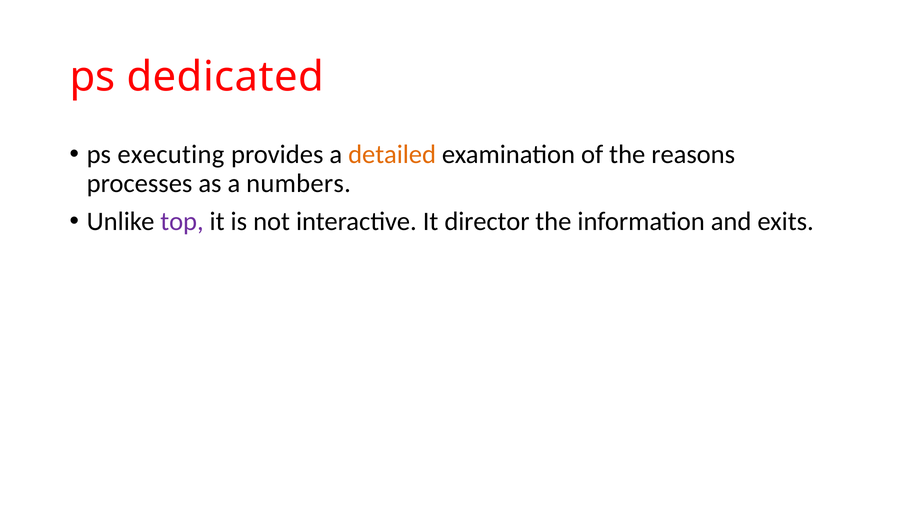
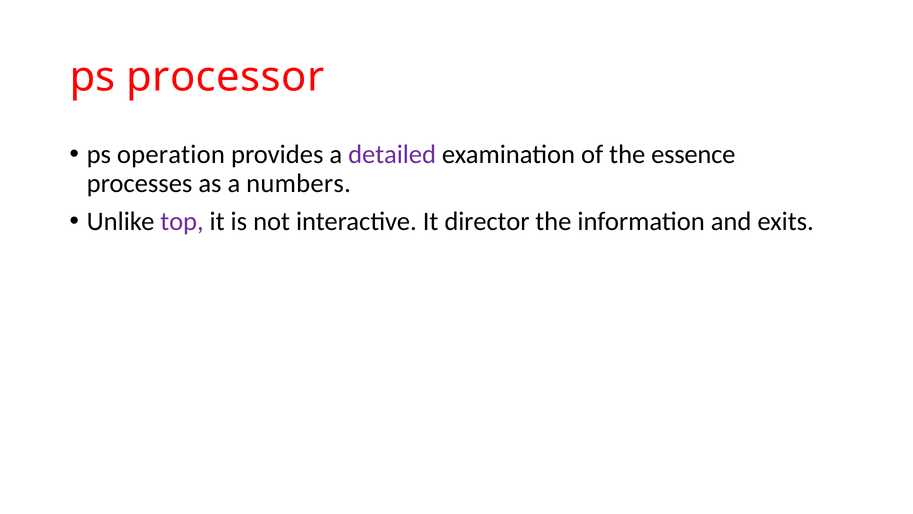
dedicated: dedicated -> processor
executing: executing -> operation
detailed colour: orange -> purple
reasons: reasons -> essence
